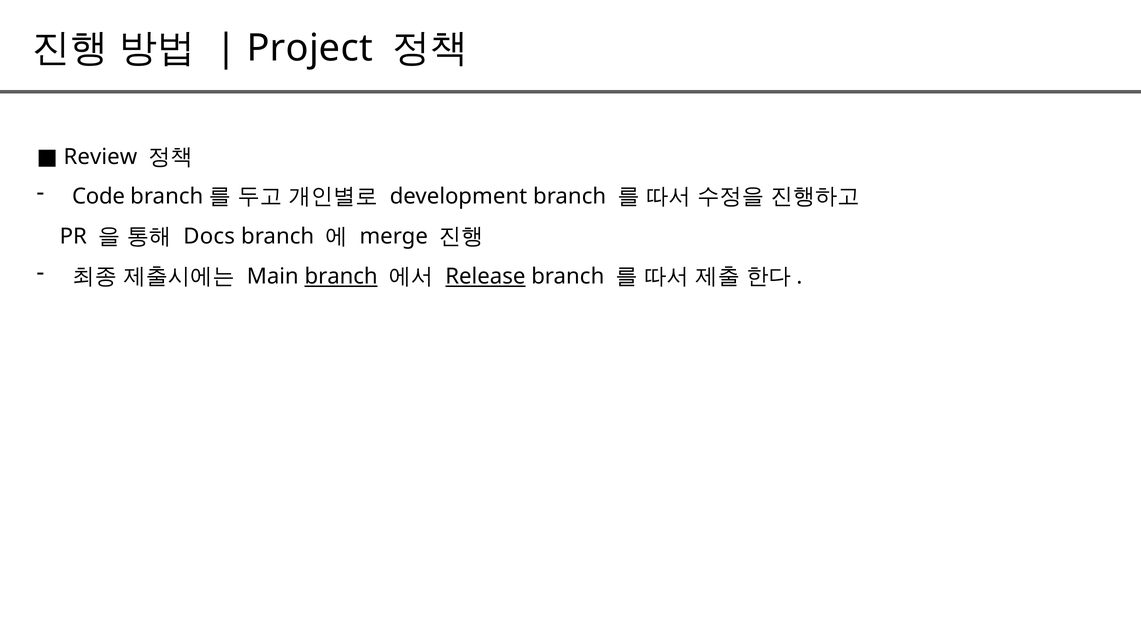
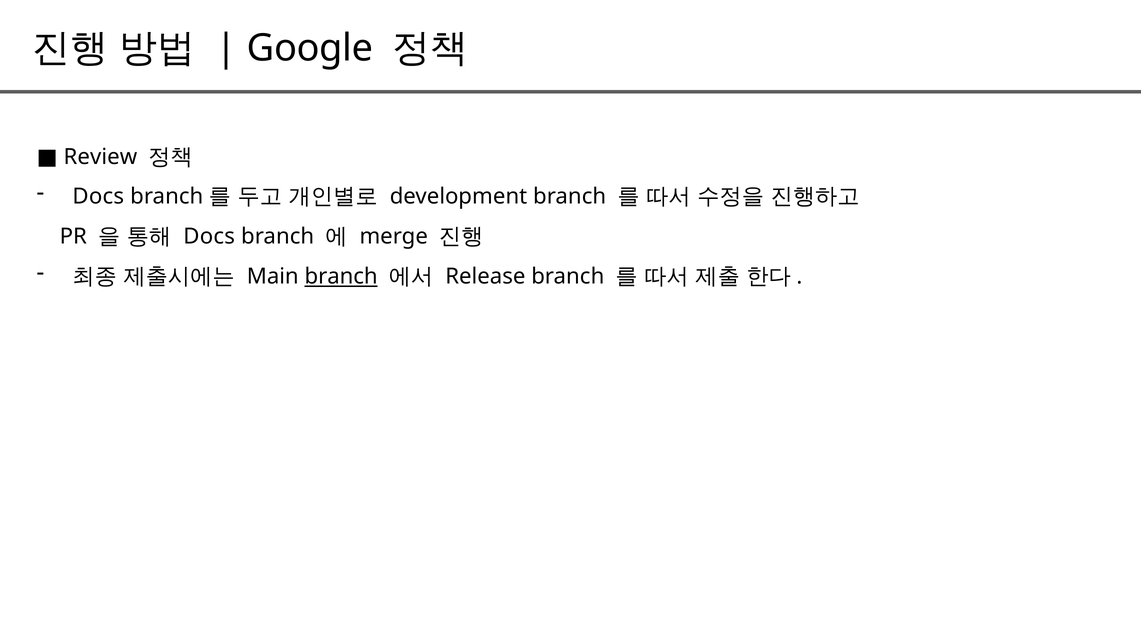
Project: Project -> Google
Code at (98, 197): Code -> Docs
Release underline: present -> none
